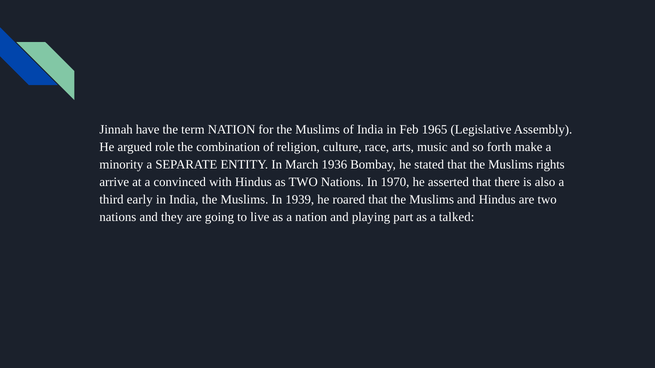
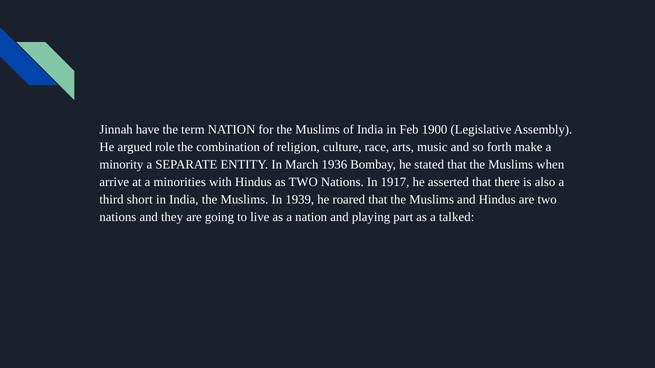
1965: 1965 -> 1900
rights: rights -> when
convinced: convinced -> minorities
1970: 1970 -> 1917
early: early -> short
